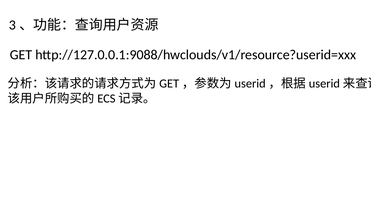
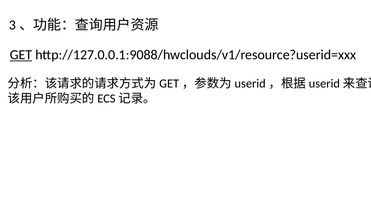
GET underline: none -> present
